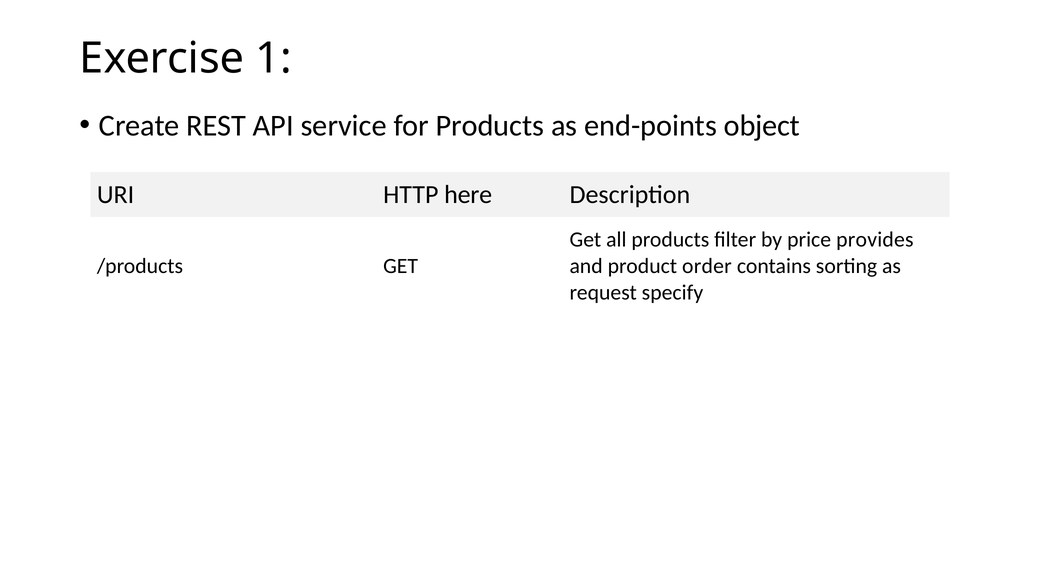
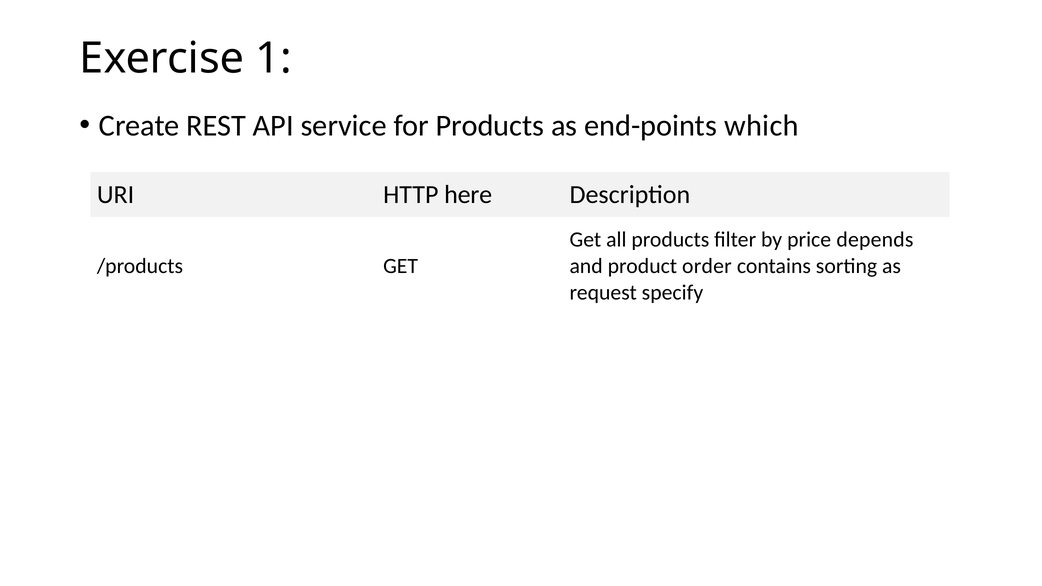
object: object -> which
provides: provides -> depends
